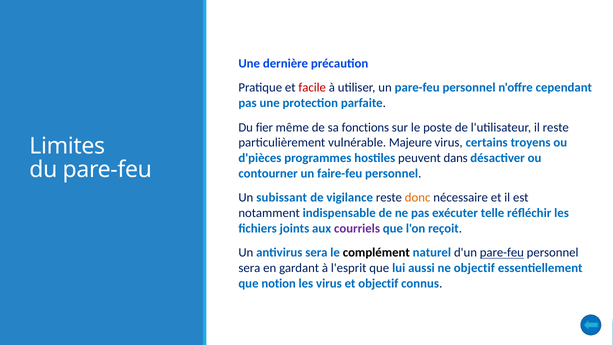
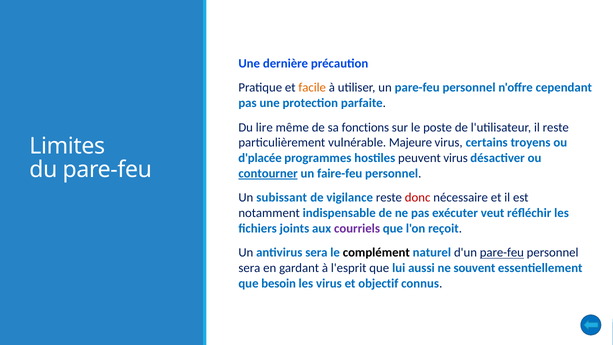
facile colour: red -> orange
fier: fier -> lire
d'pièces: d'pièces -> d'placée
peuvent dans: dans -> virus
contourner underline: none -> present
donc colour: orange -> red
telle: telle -> veut
ne objectif: objectif -> souvent
notion: notion -> besoin
